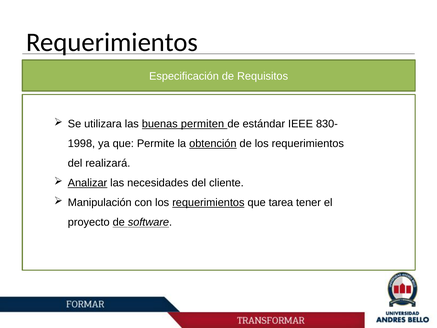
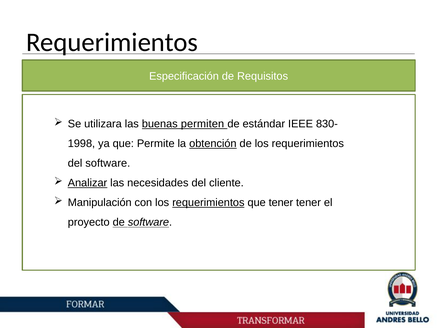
del realizará: realizará -> software
que tarea: tarea -> tener
